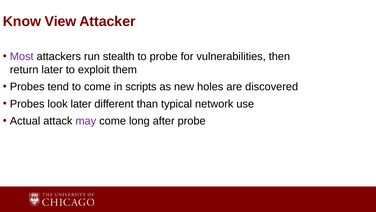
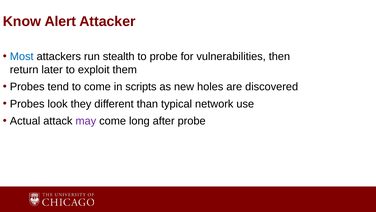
View: View -> Alert
Most colour: purple -> blue
look later: later -> they
